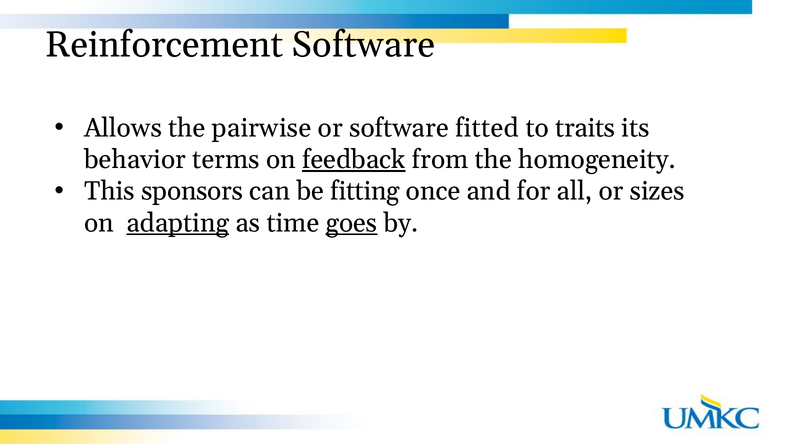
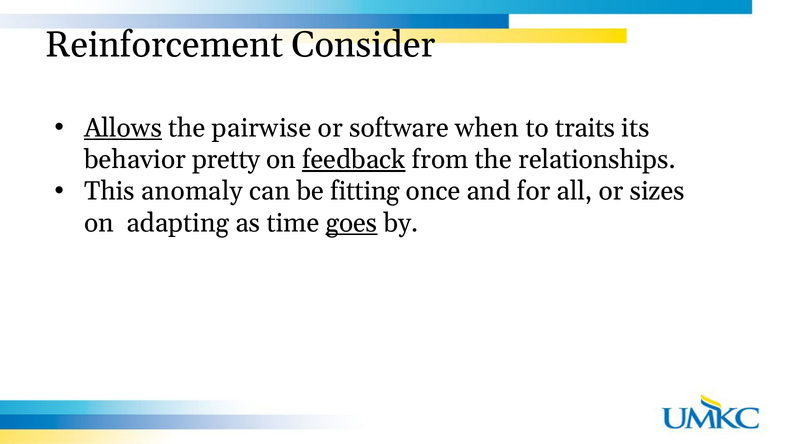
Reinforcement Software: Software -> Consider
Allows underline: none -> present
fitted: fitted -> when
terms: terms -> pretty
homogeneity: homogeneity -> relationships
sponsors: sponsors -> anomaly
adapting underline: present -> none
